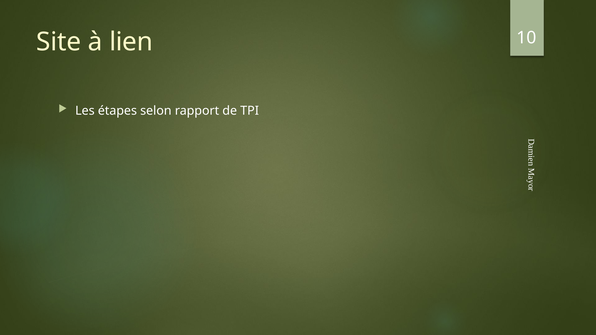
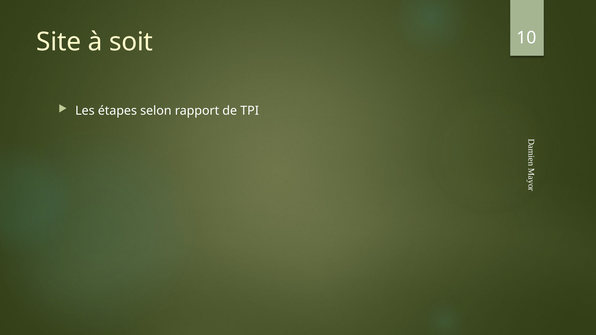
lien: lien -> soit
